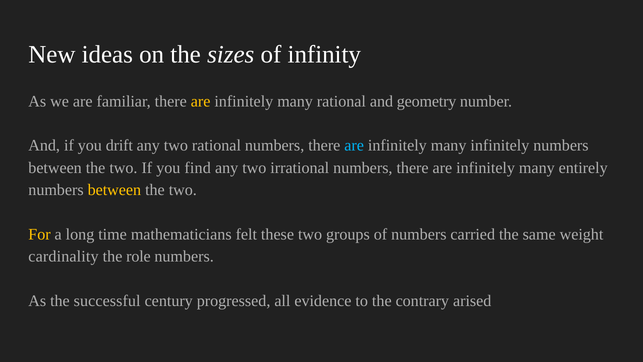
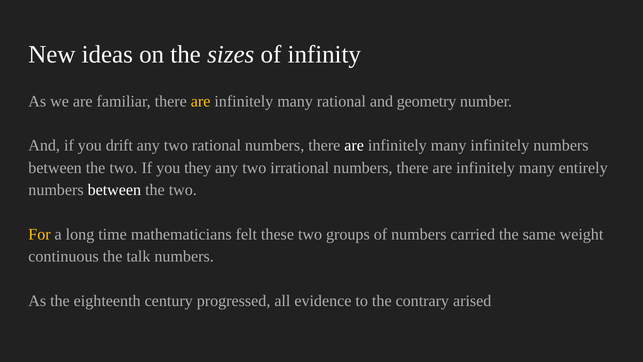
are at (354, 145) colour: light blue -> white
find: find -> they
between at (114, 190) colour: yellow -> white
cardinality: cardinality -> continuous
role: role -> talk
successful: successful -> eighteenth
